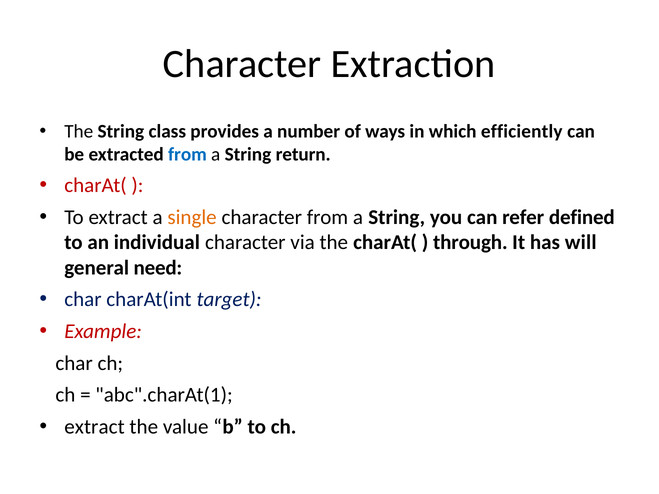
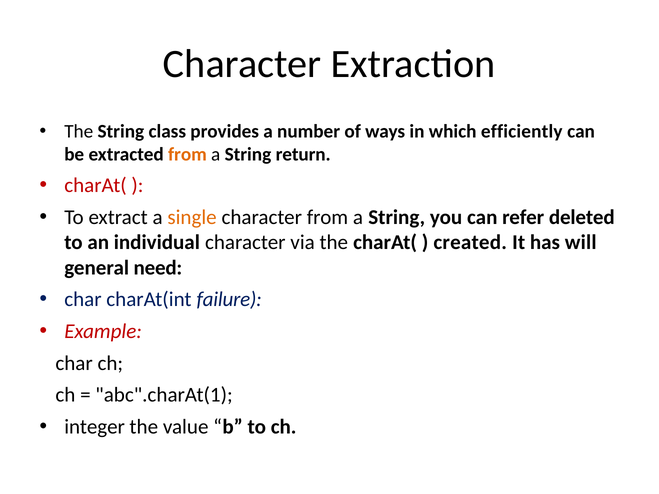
from at (187, 155) colour: blue -> orange
defined: defined -> deleted
through: through -> created
target: target -> failure
extract at (94, 427): extract -> integer
